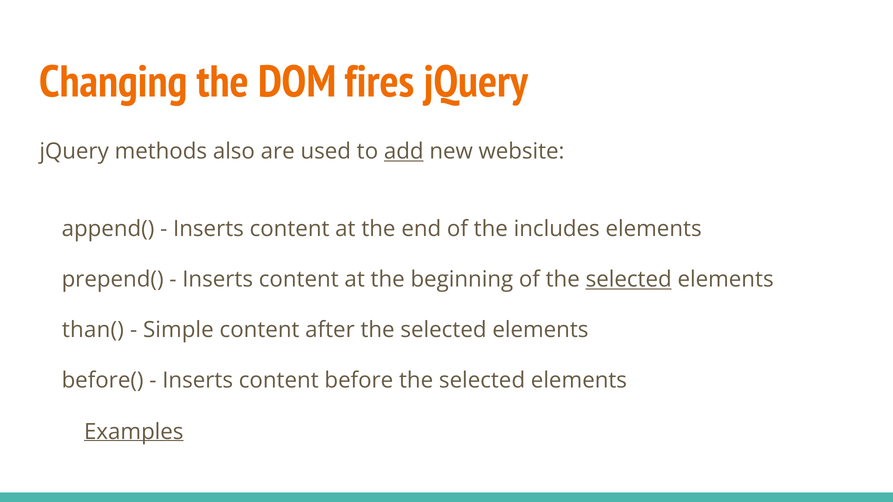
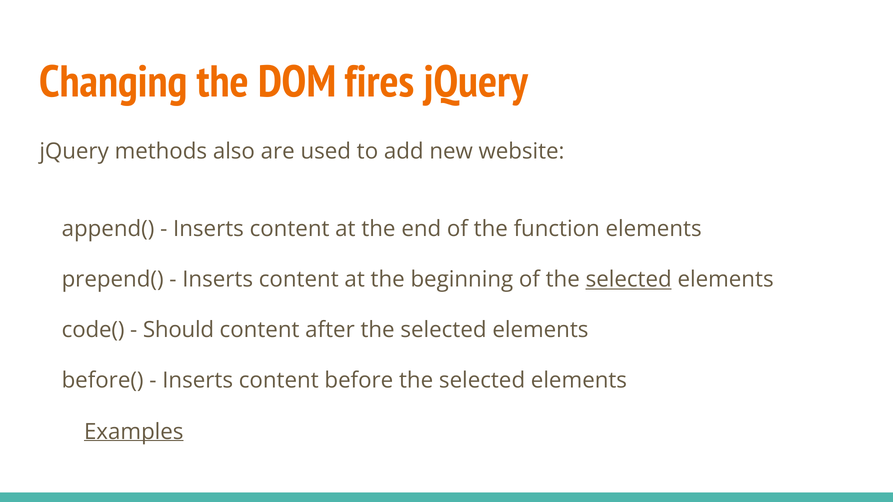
add underline: present -> none
includes: includes -> function
than(: than( -> code(
Simple: Simple -> Should
